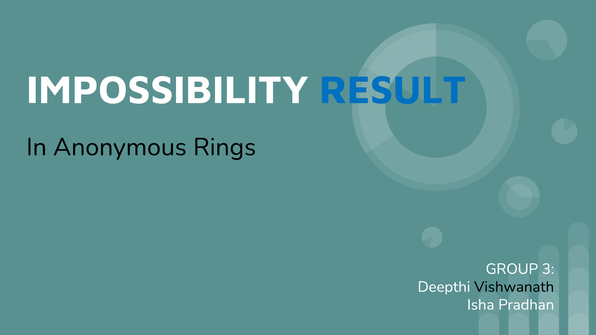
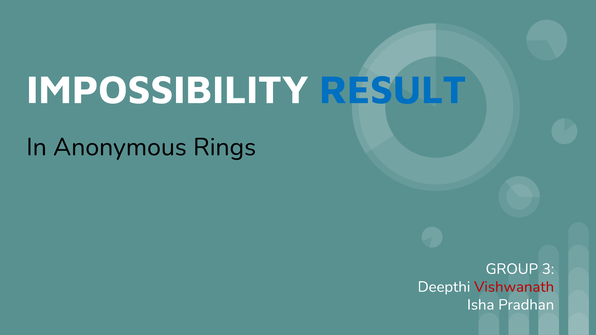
Vishwanath colour: black -> red
